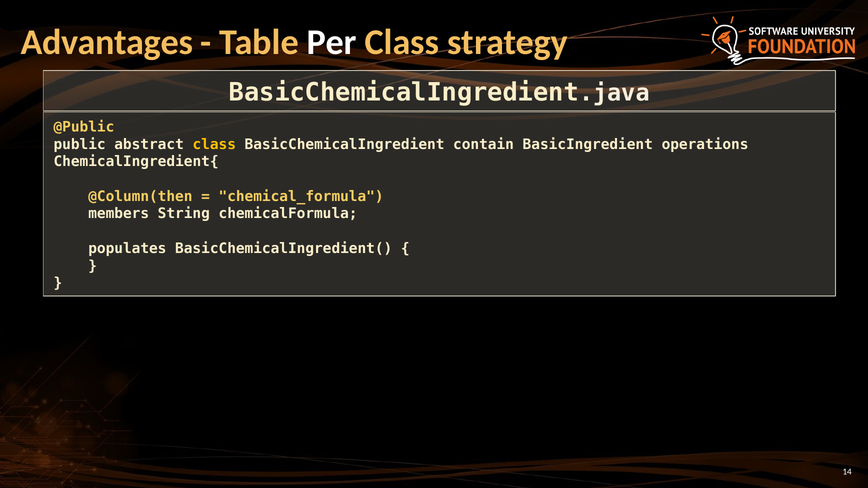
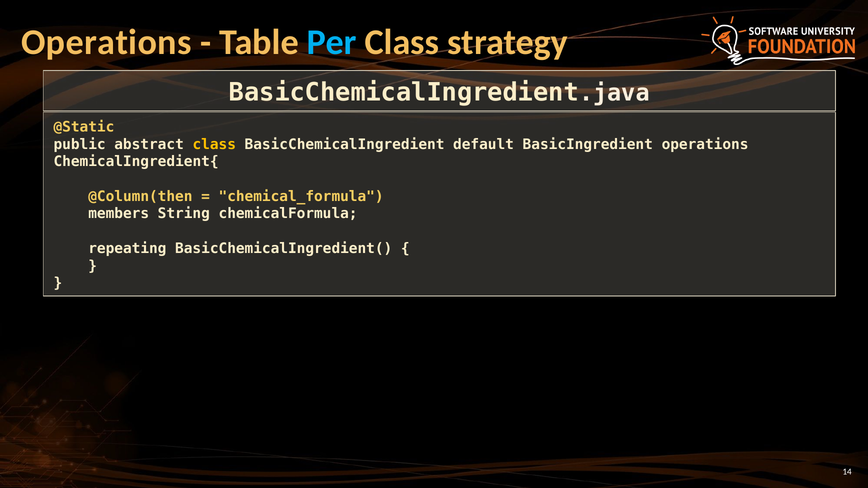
Advantages at (107, 42): Advantages -> Operations
Per colour: white -> light blue
@Public: @Public -> @Static
contain: contain -> default
populates: populates -> repeating
